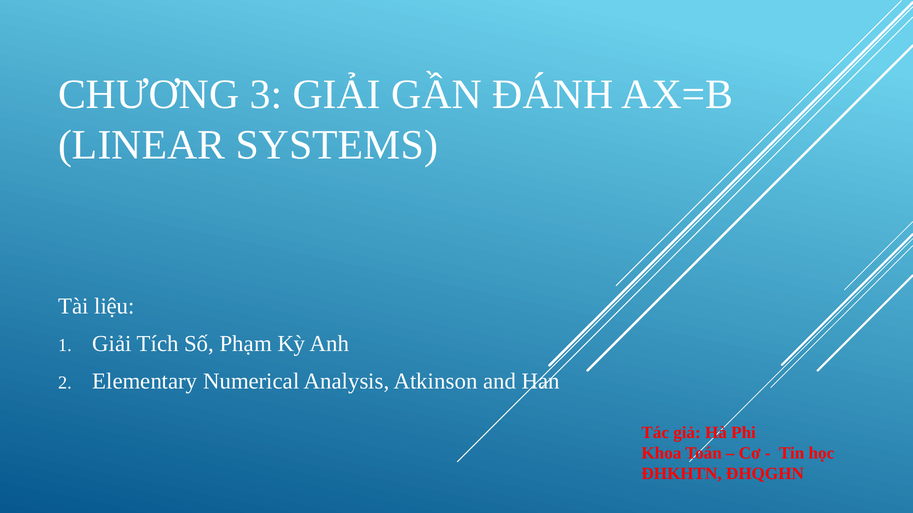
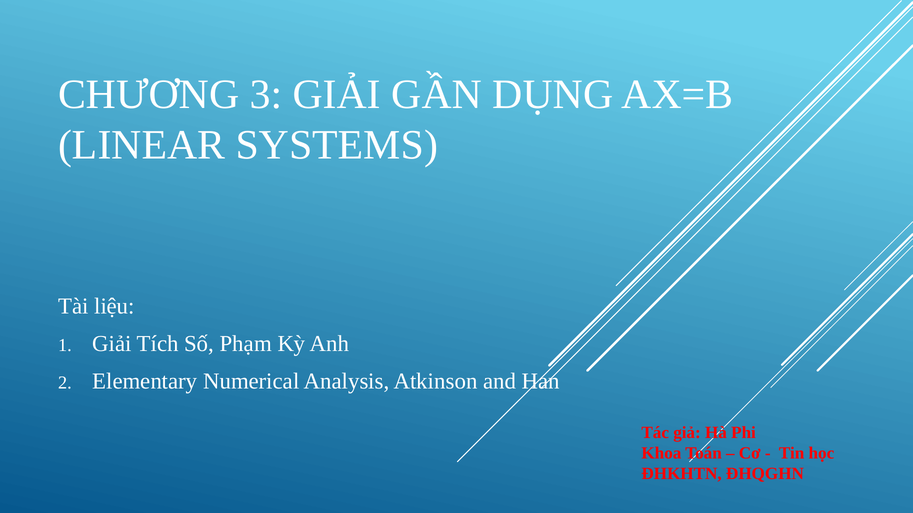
ĐÁNH: ĐÁNH -> DỤNG
